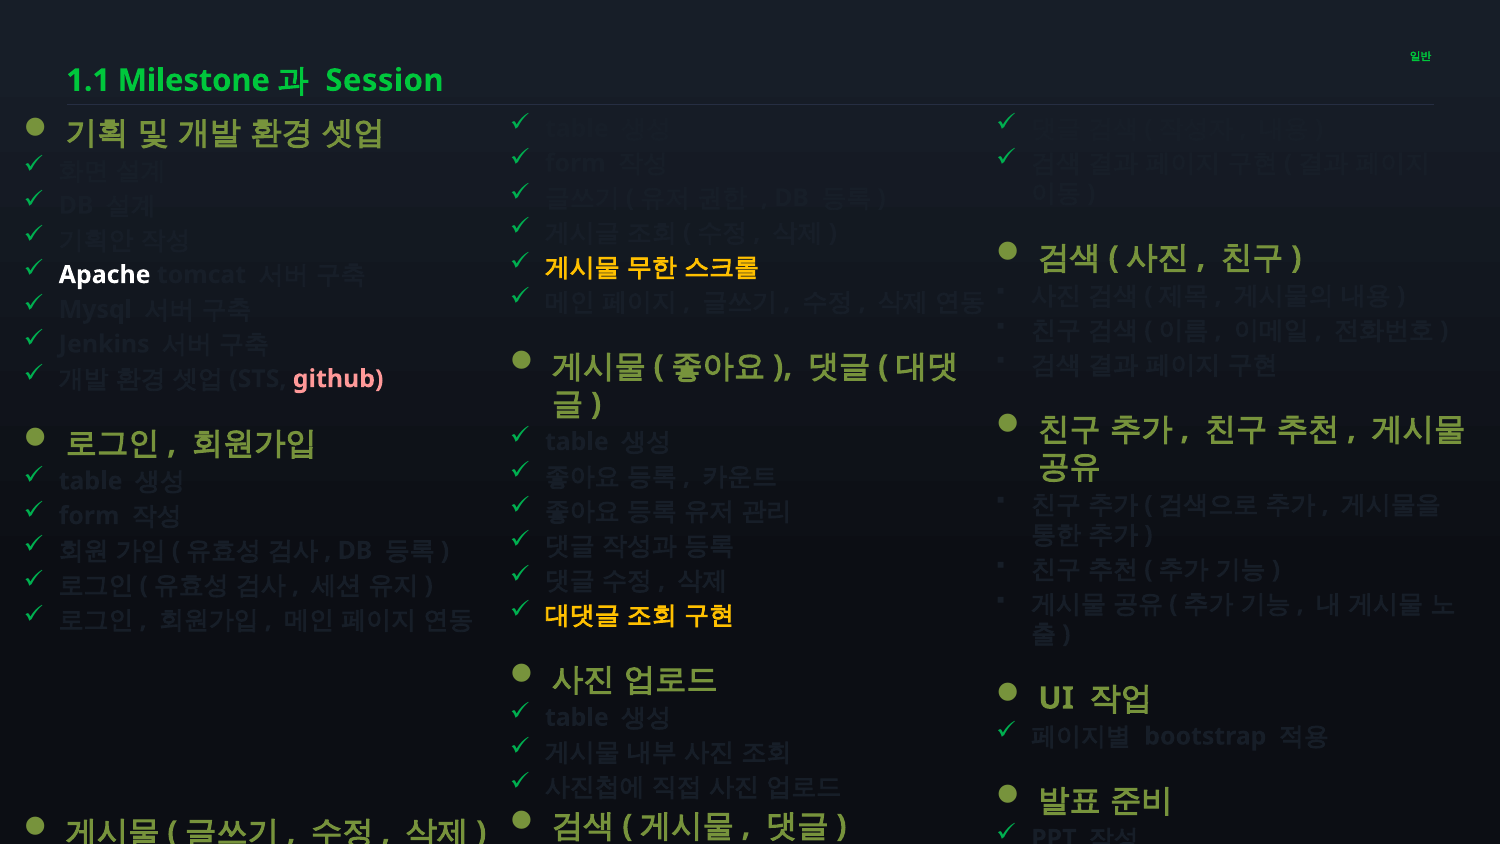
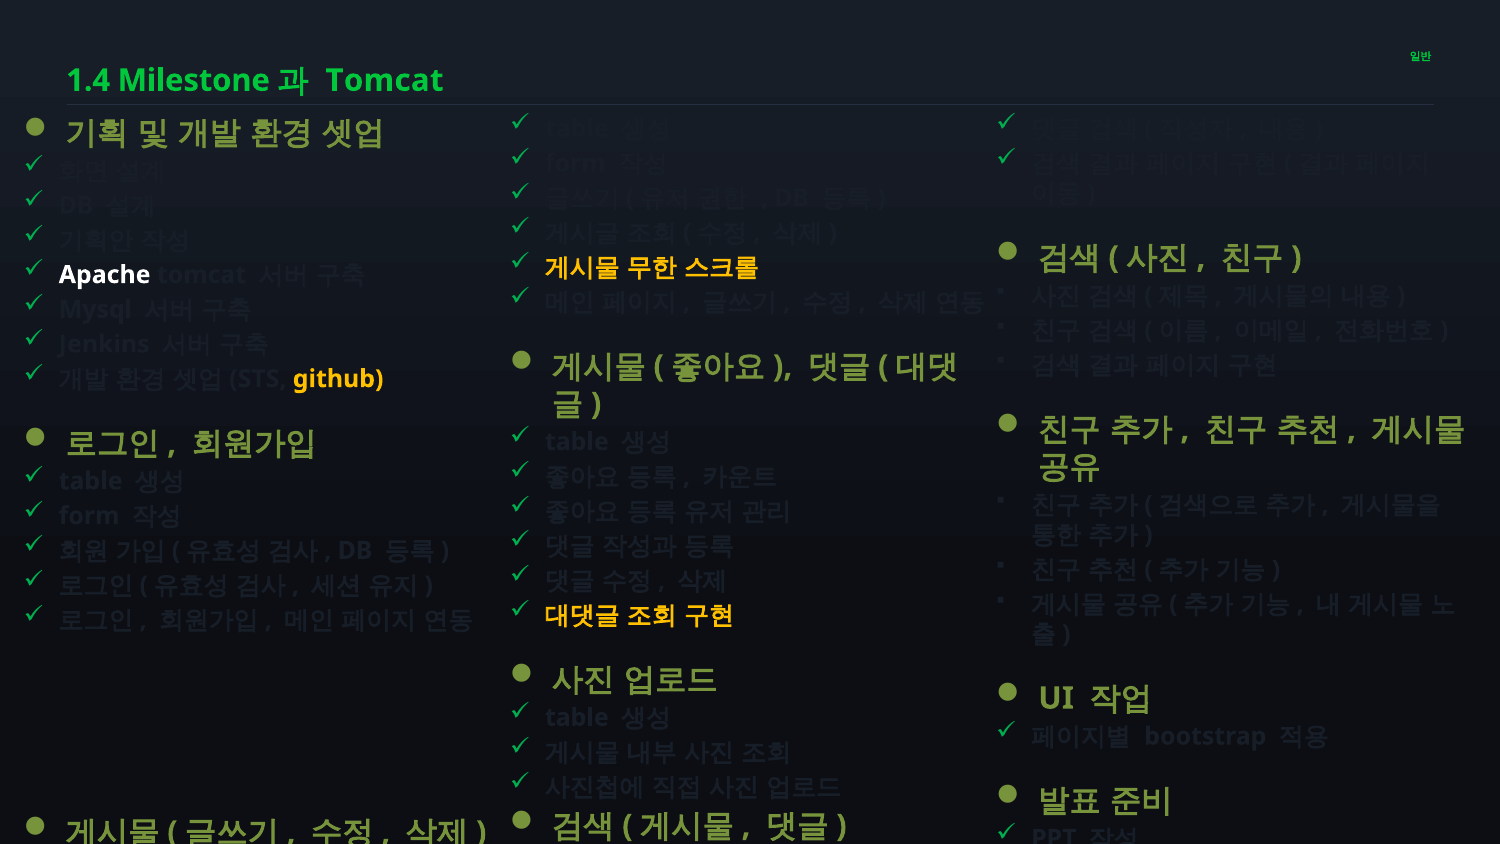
1.1: 1.1 -> 1.4
Session at (385, 80): Session -> Tomcat
github colour: pink -> yellow
